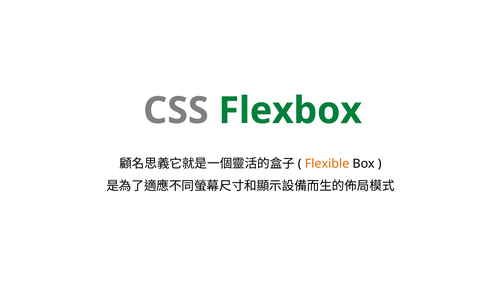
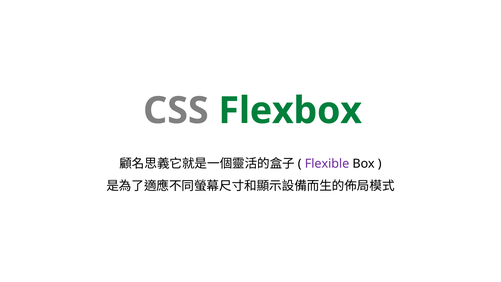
Flexible colour: orange -> purple
